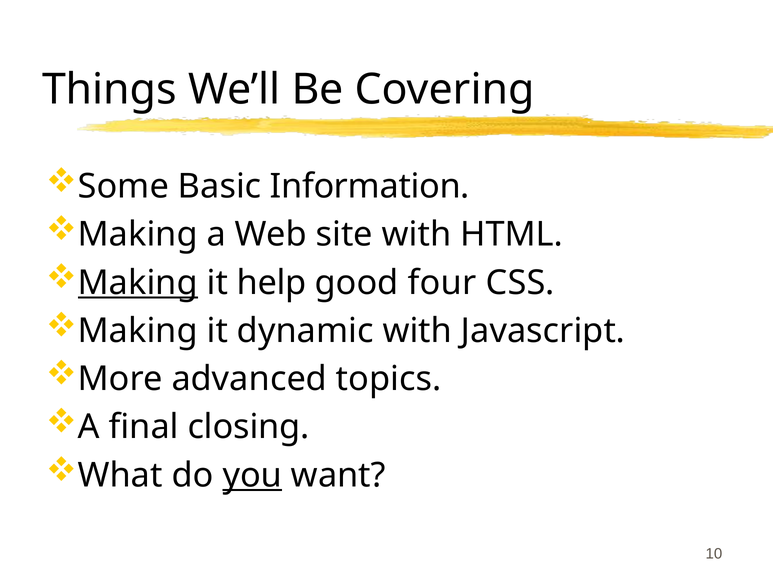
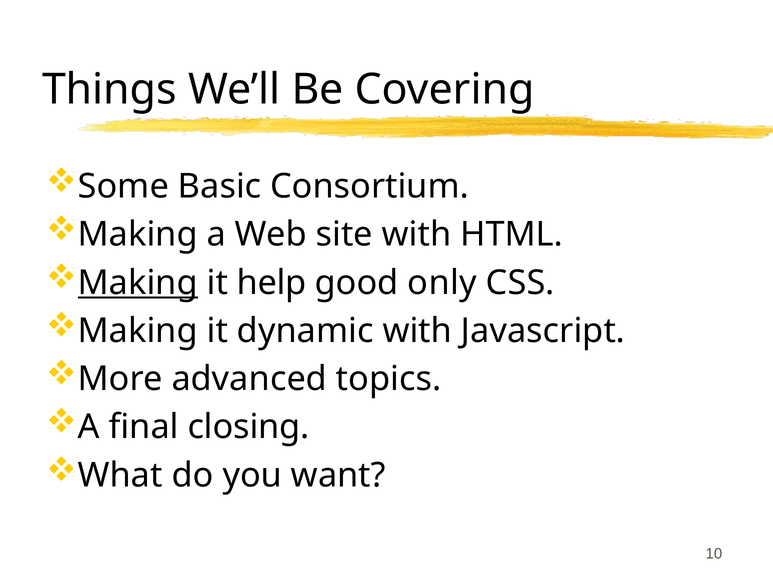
Information: Information -> Consortium
four: four -> only
you underline: present -> none
